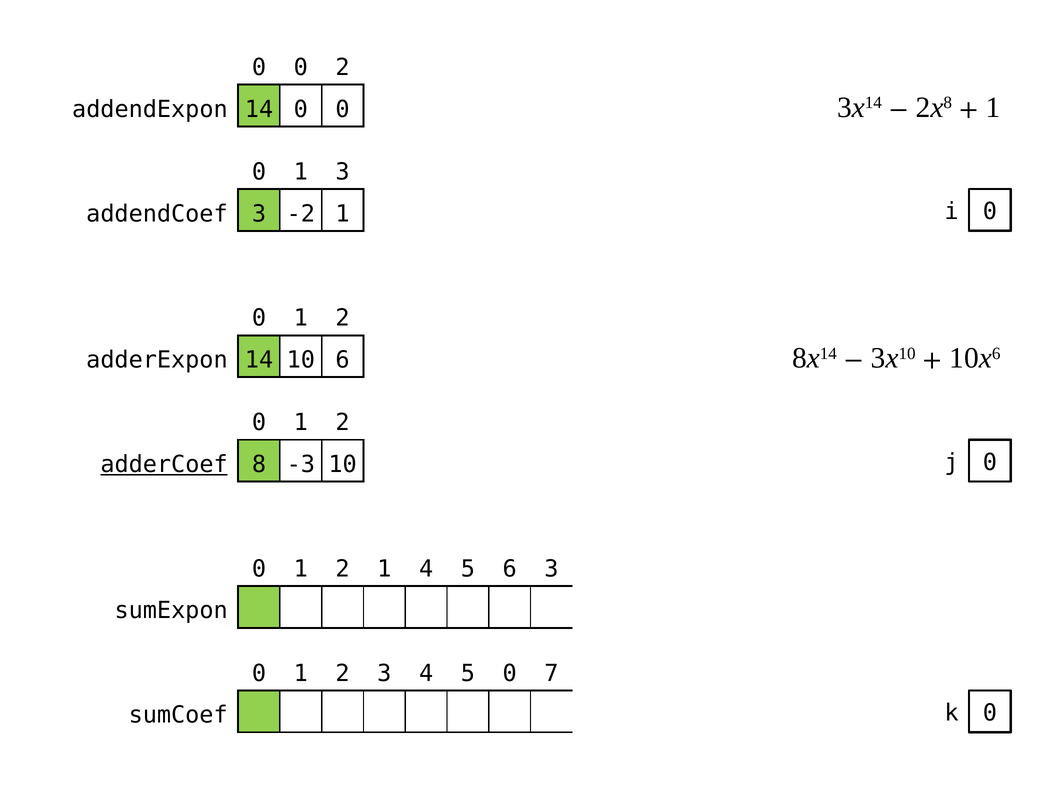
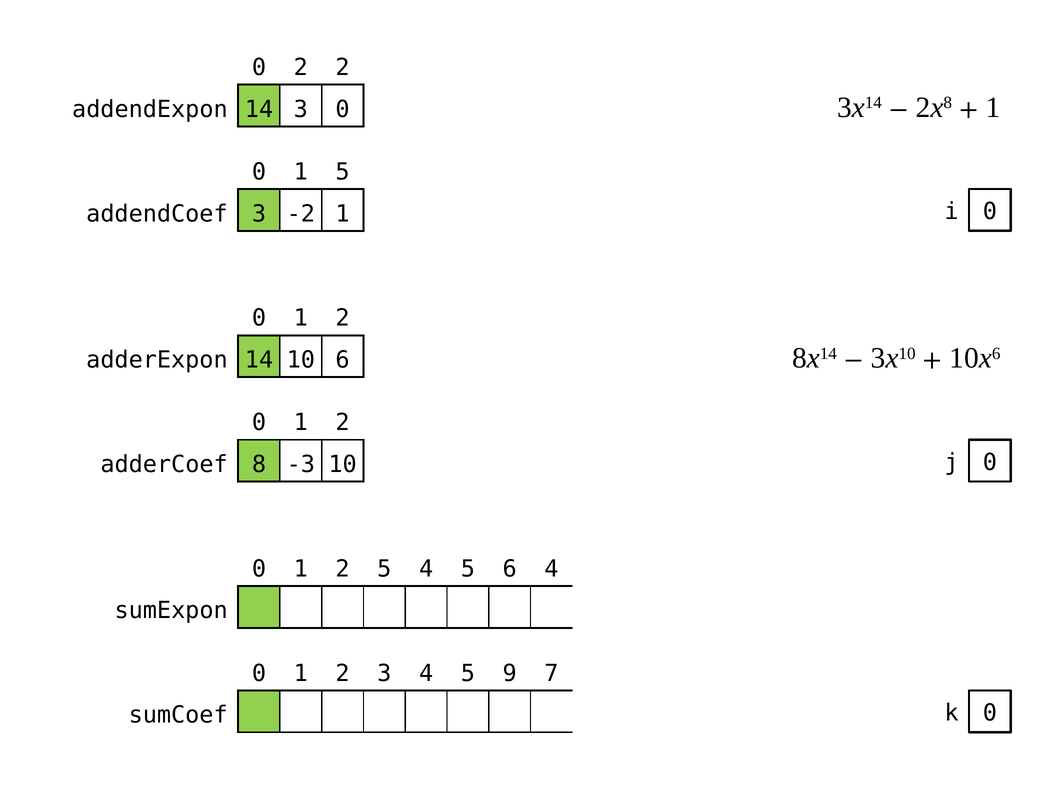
0 at (301, 67): 0 -> 2
14 0: 0 -> 3
1 3: 3 -> 5
adderCoef underline: present -> none
2 1: 1 -> 5
6 3: 3 -> 4
5 0: 0 -> 9
